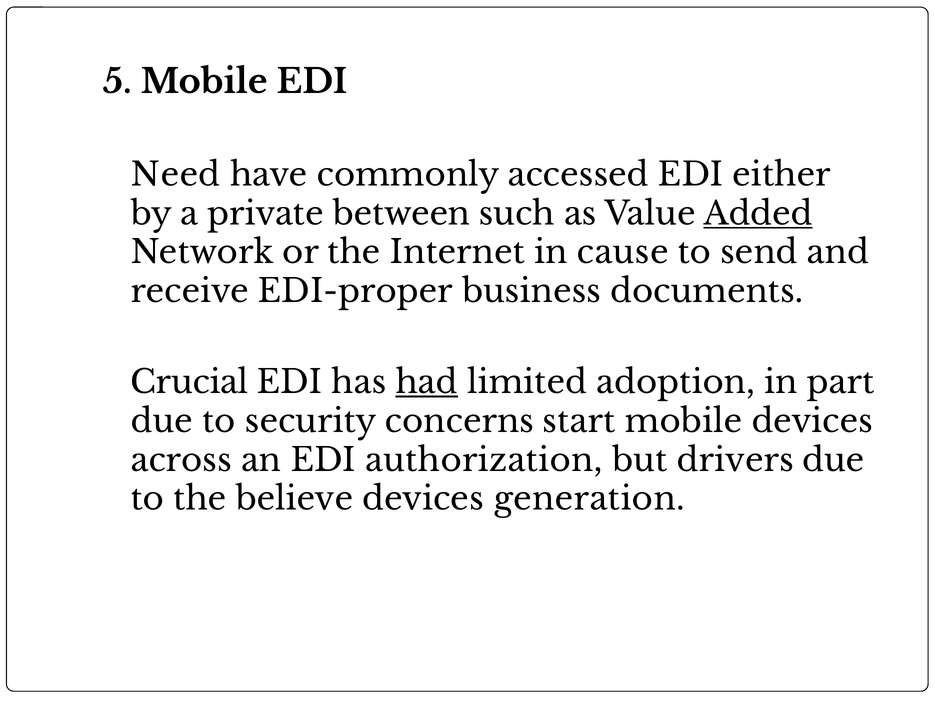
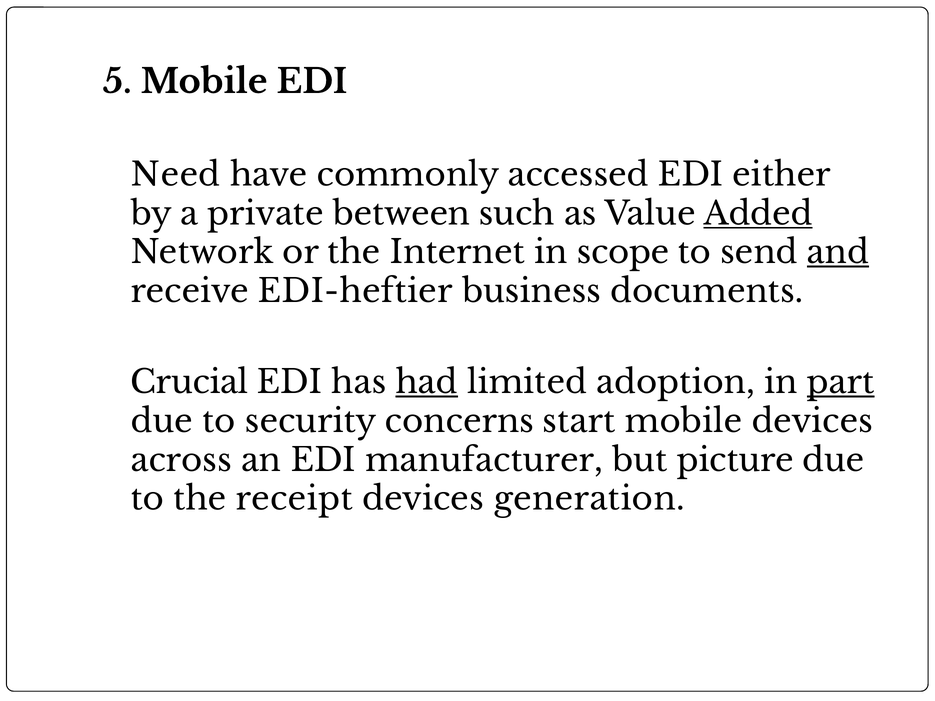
cause: cause -> scope
and underline: none -> present
EDI-proper: EDI-proper -> EDI-heftier
part underline: none -> present
authorization: authorization -> manufacturer
drivers: drivers -> picture
believe: believe -> receipt
